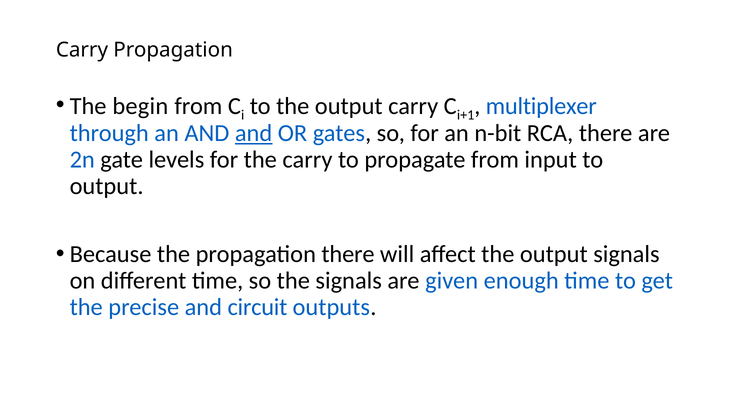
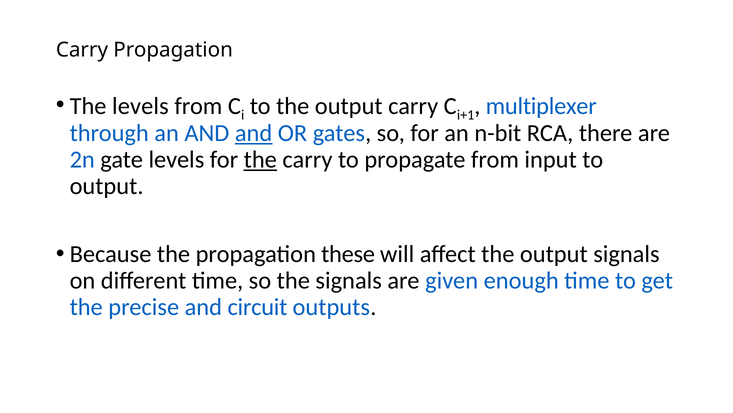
The begin: begin -> levels
the at (260, 159) underline: none -> present
propagation there: there -> these
